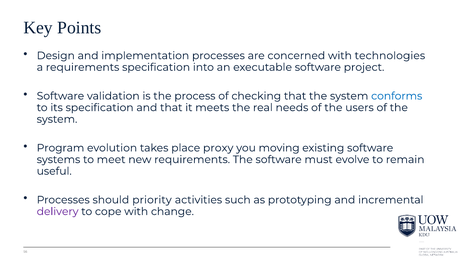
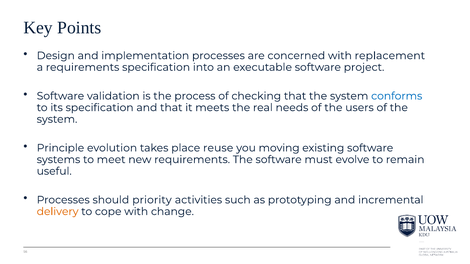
technologies: technologies -> replacement
Program: Program -> Principle
proxy: proxy -> reuse
delivery colour: purple -> orange
